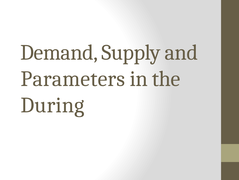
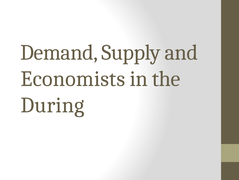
Parameters: Parameters -> Economists
